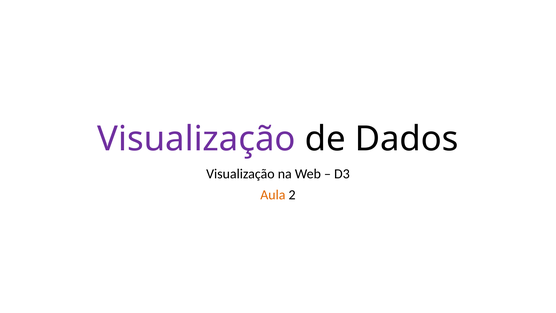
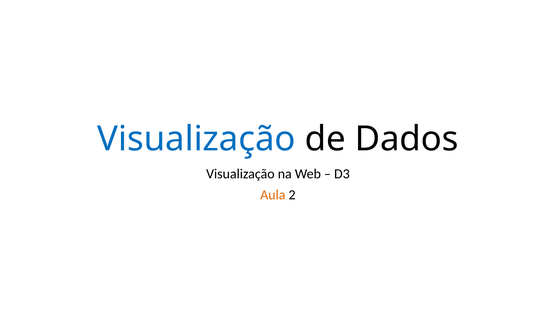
Visualização at (196, 139) colour: purple -> blue
